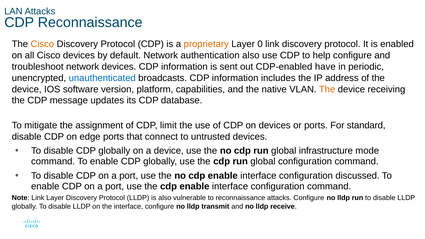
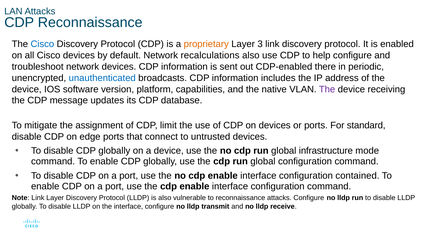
Cisco at (42, 44) colour: orange -> blue
0: 0 -> 3
authentication: authentication -> recalculations
have: have -> there
The at (327, 89) colour: orange -> purple
discussed: discussed -> contained
